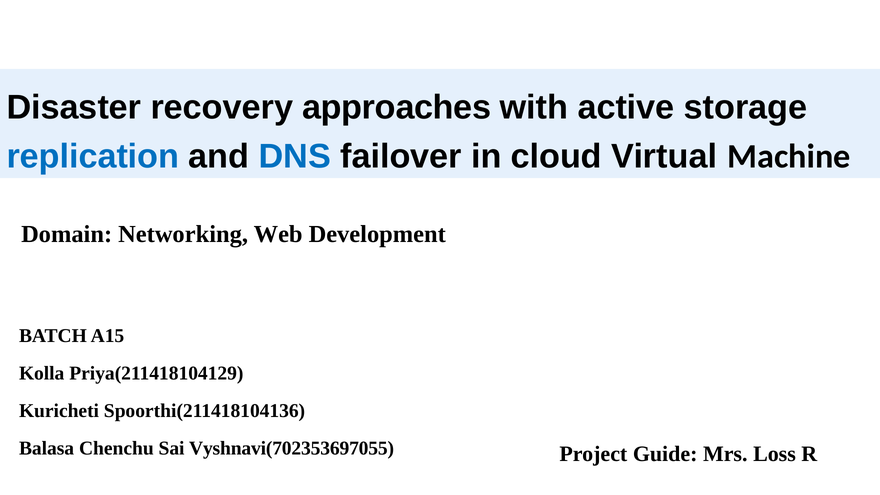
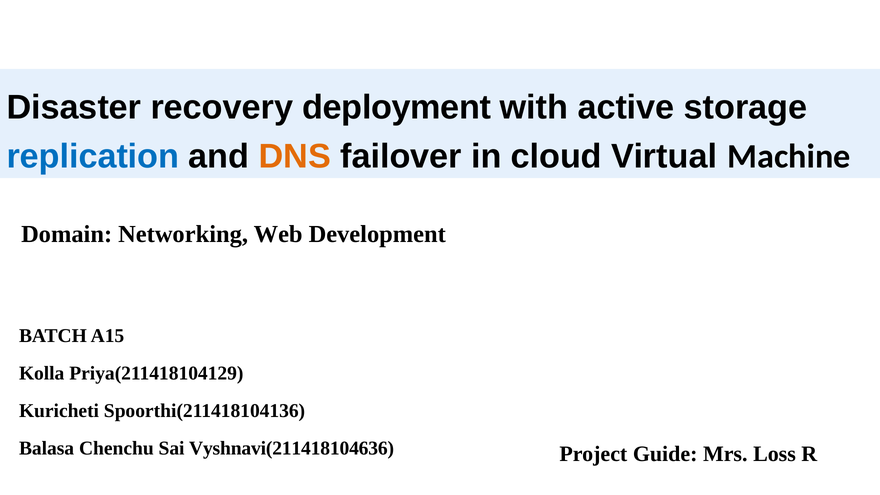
approaches: approaches -> deployment
DNS colour: blue -> orange
Vyshnavi(702353697055: Vyshnavi(702353697055 -> Vyshnavi(211418104636
